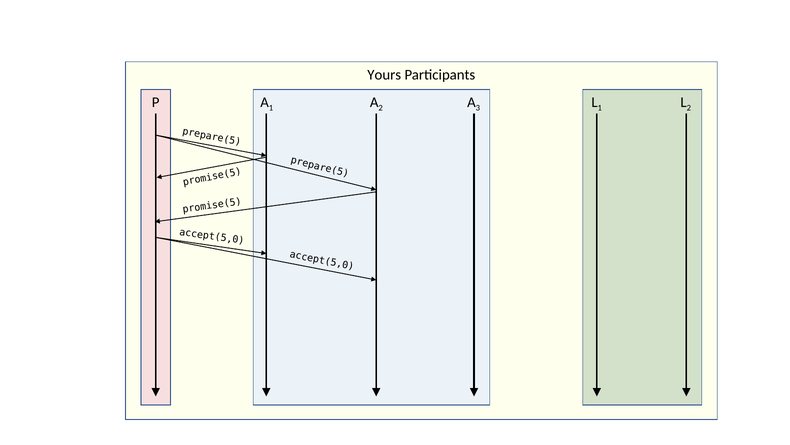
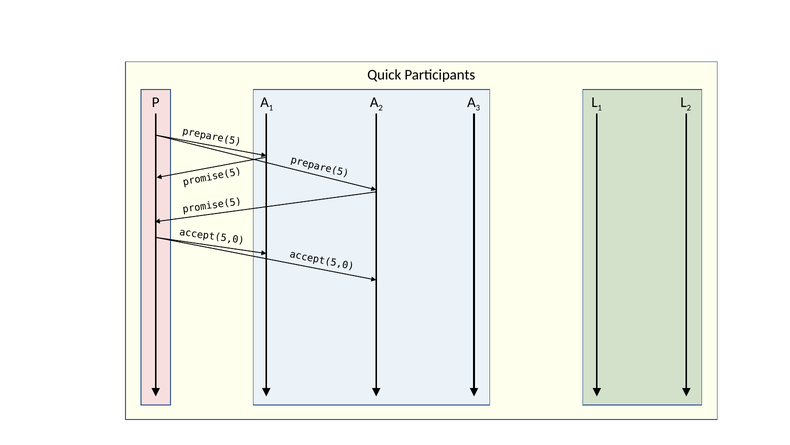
Yours: Yours -> Quick
